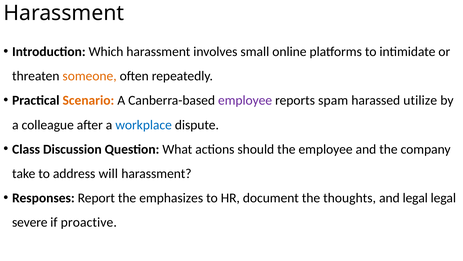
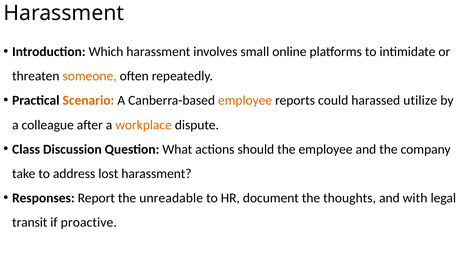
employee at (245, 100) colour: purple -> orange
spam: spam -> could
workplace colour: blue -> orange
will: will -> lost
emphasizes: emphasizes -> unreadable
and legal: legal -> with
severe: severe -> transit
